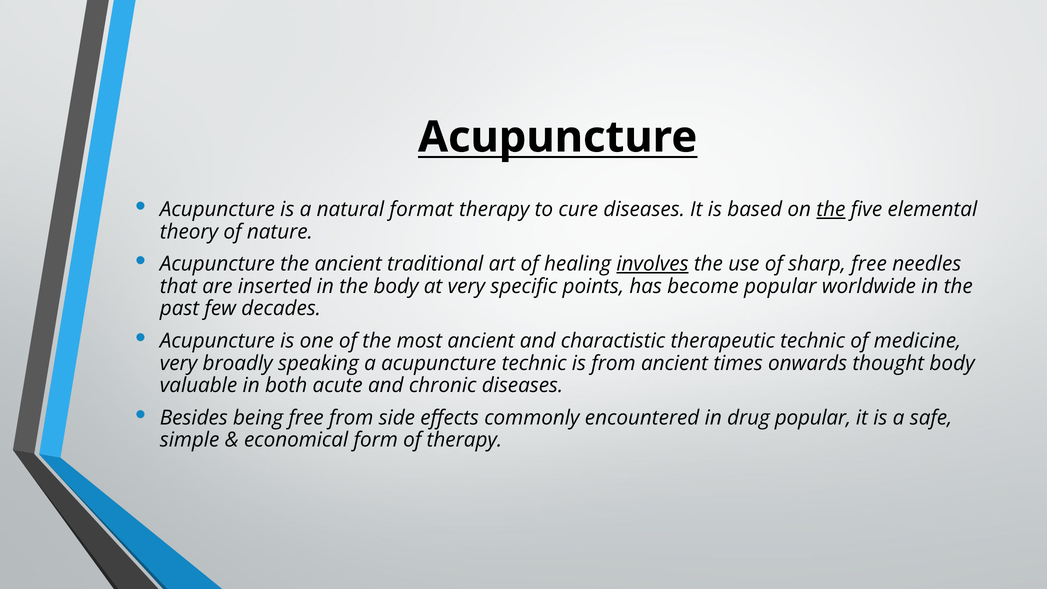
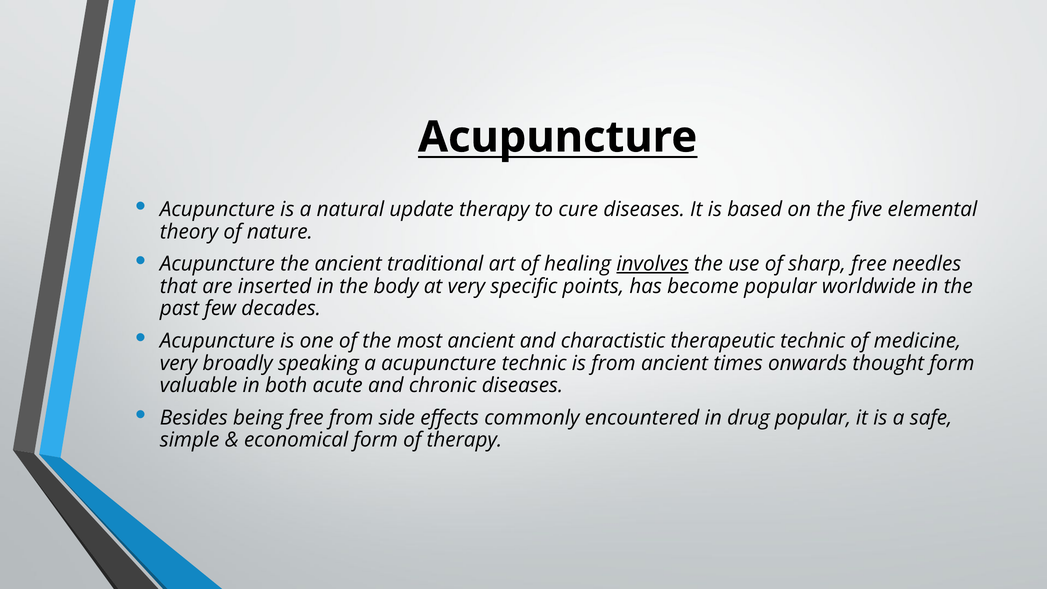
format: format -> update
the at (831, 209) underline: present -> none
thought body: body -> form
